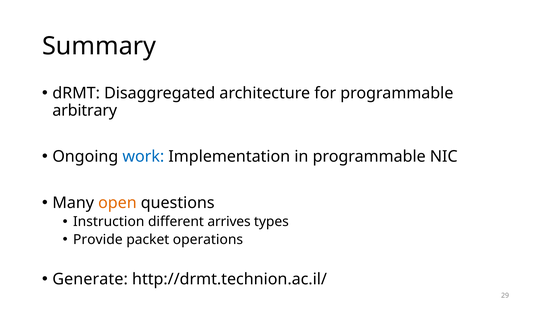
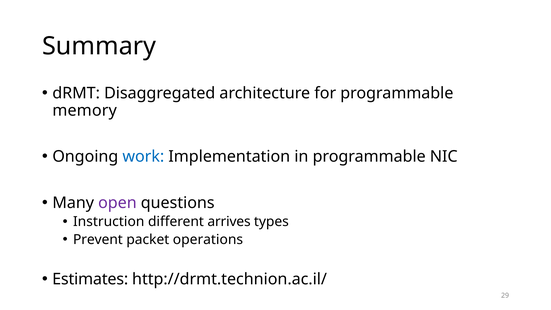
arbitrary: arbitrary -> memory
open colour: orange -> purple
Provide: Provide -> Prevent
Generate: Generate -> Estimates
